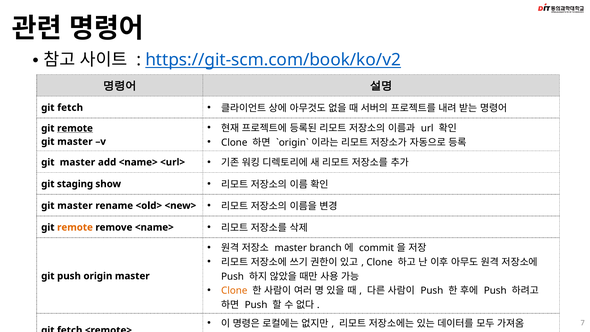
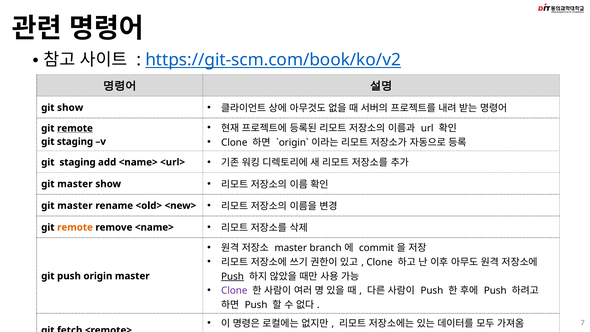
fetch at (70, 108): fetch -> show
master at (75, 142): master -> staging
master at (77, 162): master -> staging
staging at (75, 184): staging -> master
Push at (233, 276) underline: none -> present
Clone at (234, 291) colour: orange -> purple
